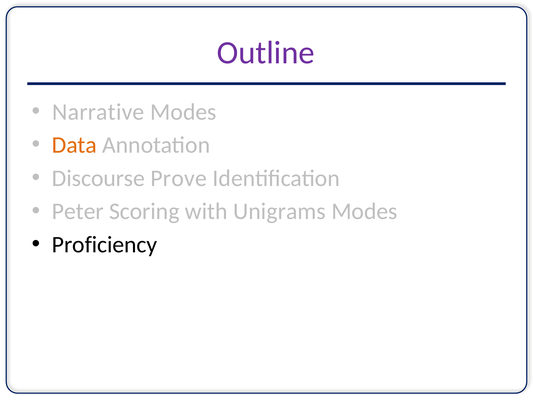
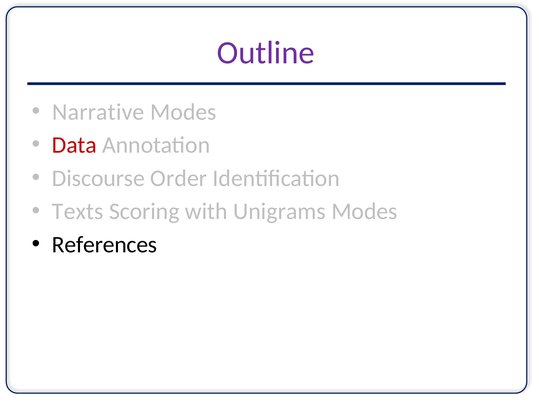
Data colour: orange -> red
Prove: Prove -> Order
Peter: Peter -> Texts
Proficiency: Proficiency -> References
